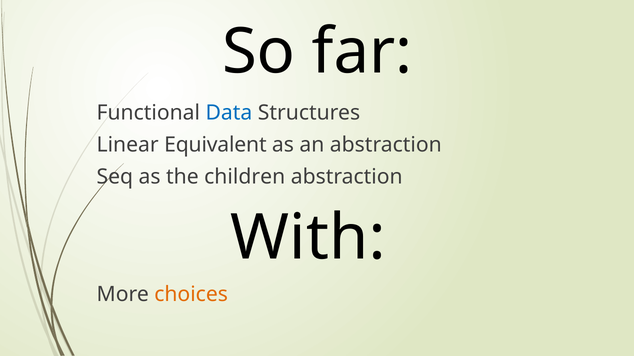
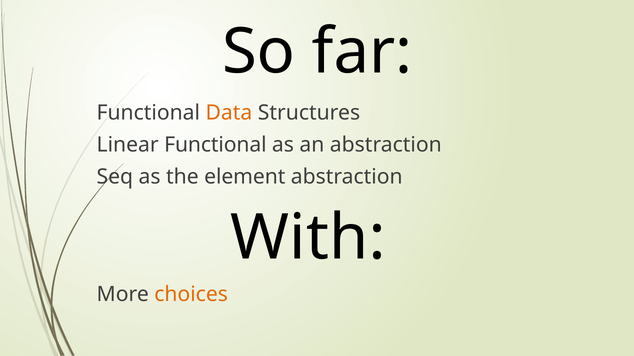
Data colour: blue -> orange
Linear Equivalent: Equivalent -> Functional
children: children -> element
